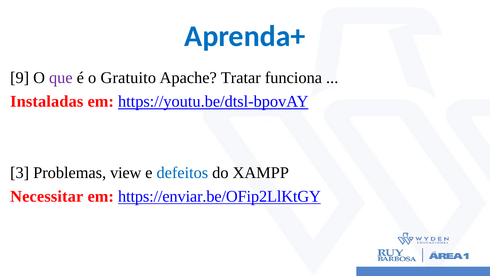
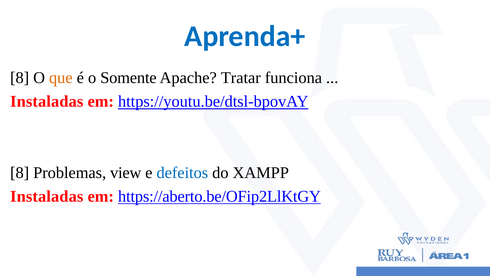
9 at (20, 78): 9 -> 8
que colour: purple -> orange
Gratuito: Gratuito -> Somente
3 at (20, 172): 3 -> 8
Necessitar at (47, 196): Necessitar -> Instaladas
https://enviar.be/OFip2LlKtGY: https://enviar.be/OFip2LlKtGY -> https://aberto.be/OFip2LlKtGY
